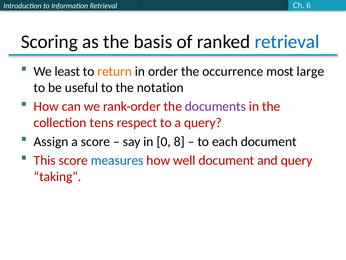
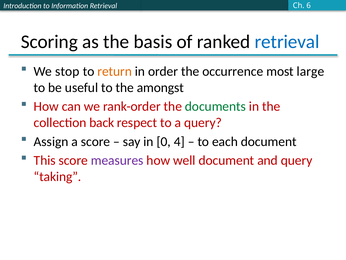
least: least -> stop
notation: notation -> amongst
documents colour: purple -> green
tens: tens -> back
8: 8 -> 4
measures colour: blue -> purple
